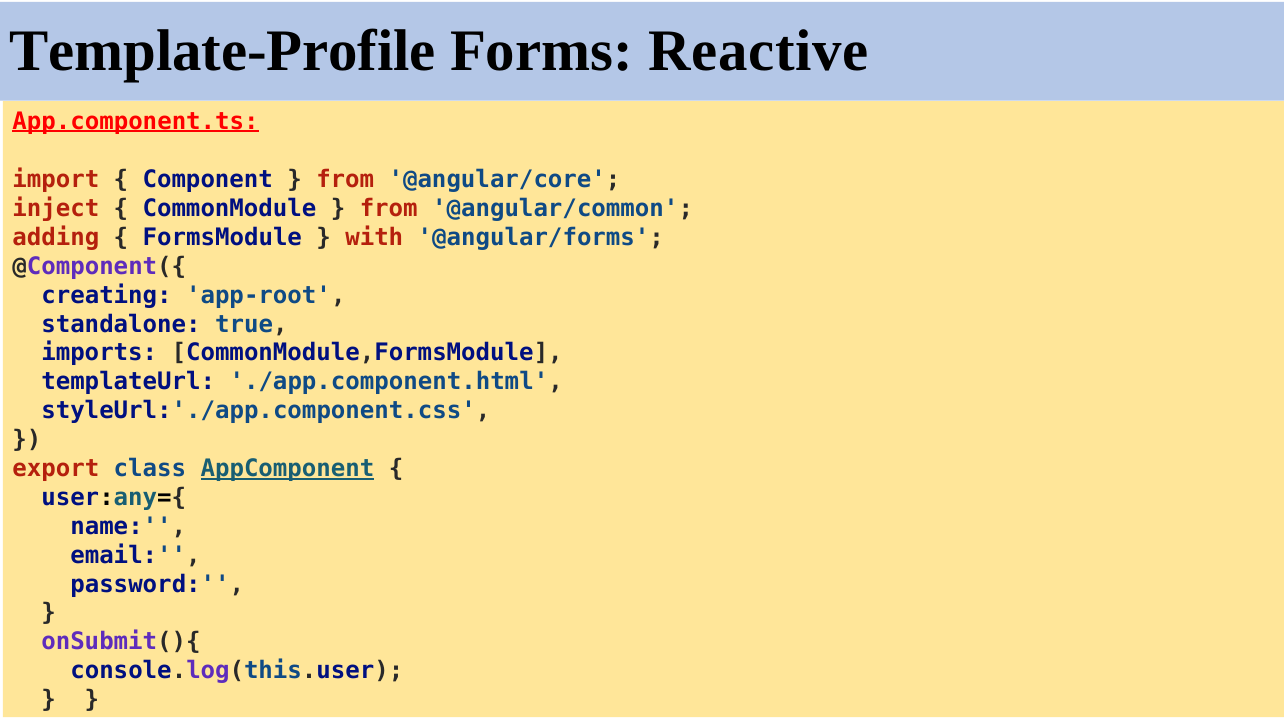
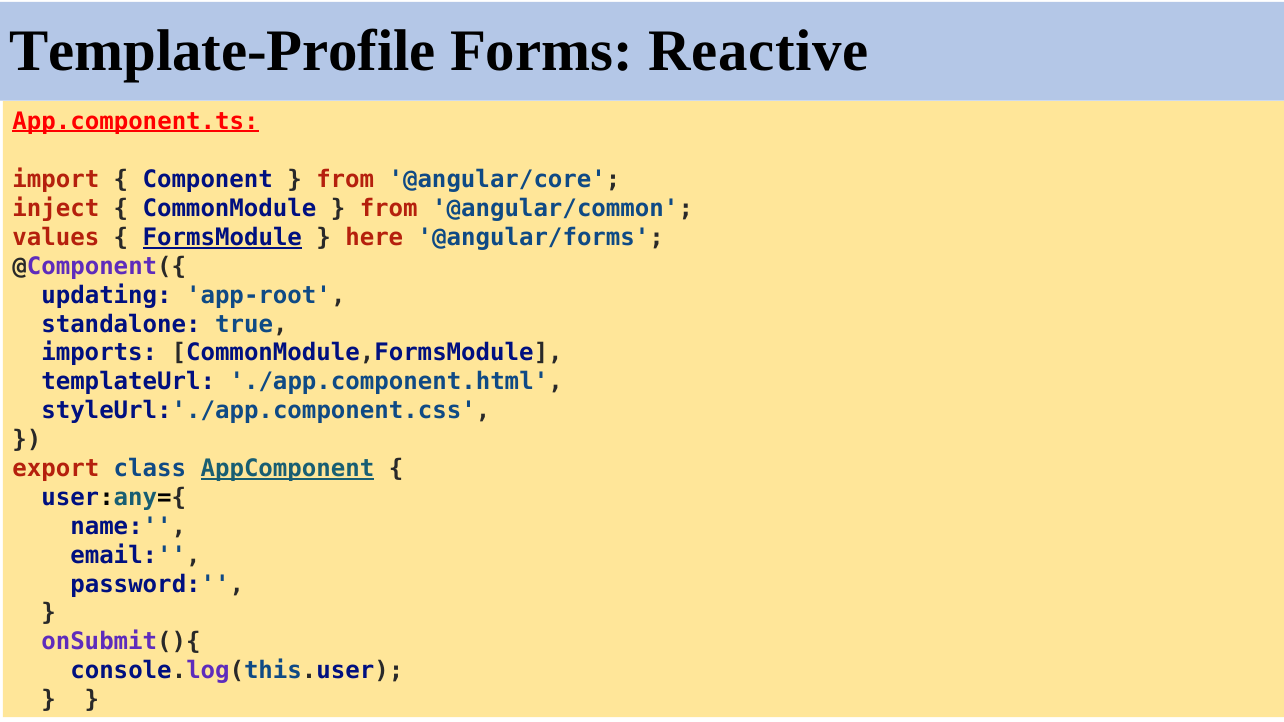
adding: adding -> values
FormsModule underline: none -> present
with: with -> here
creating: creating -> updating
